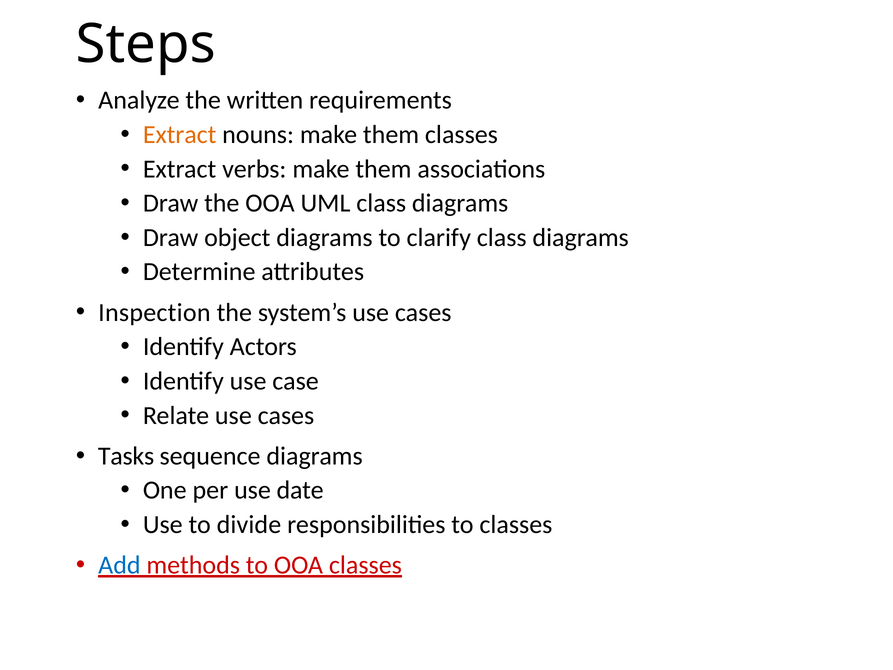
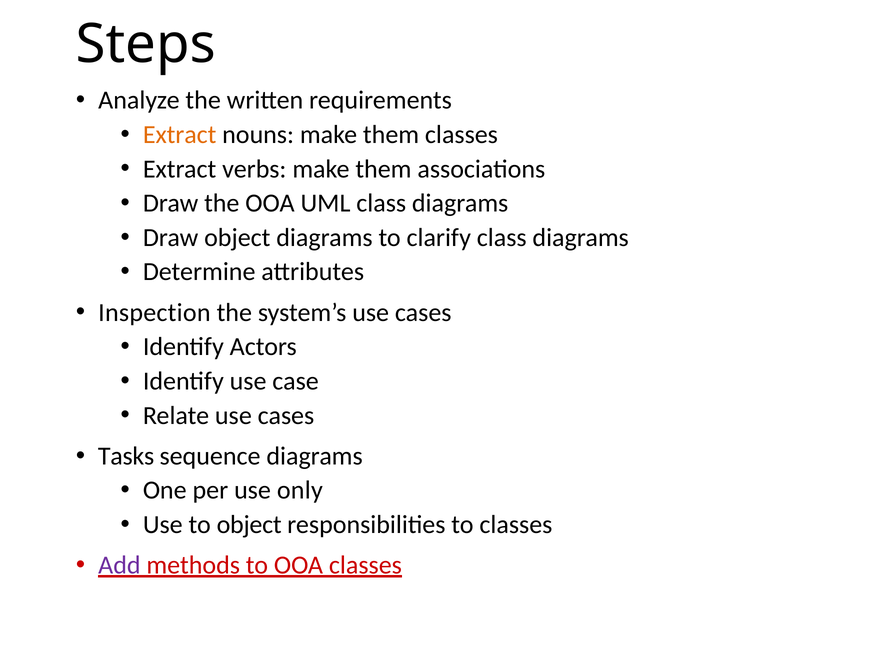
date: date -> only
to divide: divide -> object
Add colour: blue -> purple
